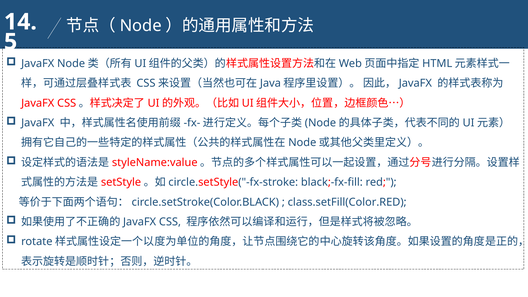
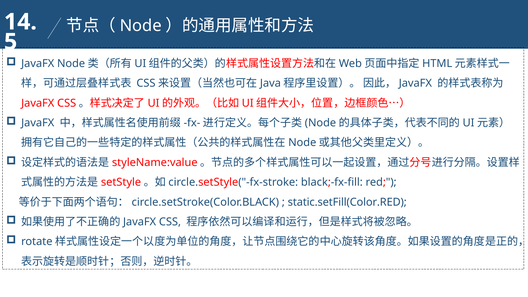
class.setFill(Color.RED: class.setFill(Color.RED -> static.setFill(Color.RED
